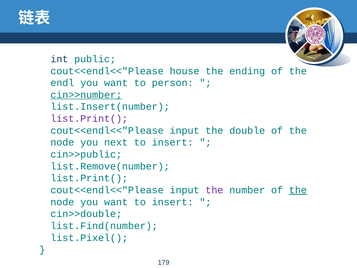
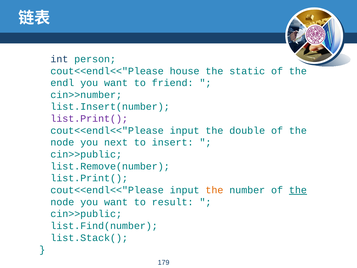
public: public -> person
ending: ending -> static
person: person -> friend
cin>>number underline: present -> none
the at (214, 190) colour: purple -> orange
want to insert: insert -> result
cin>>double at (86, 214): cin>>double -> cin>>public
list.Pixel(: list.Pixel( -> list.Stack(
